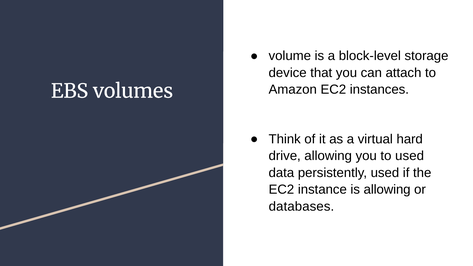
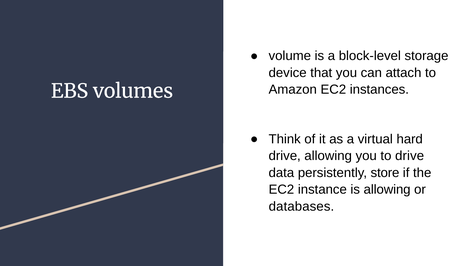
to used: used -> drive
persistently used: used -> store
